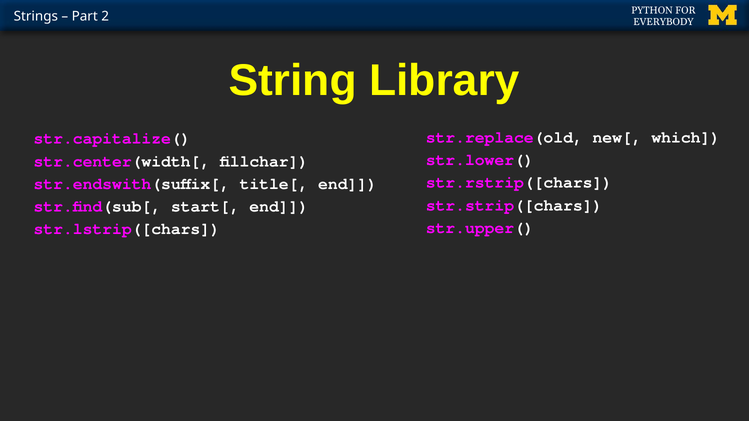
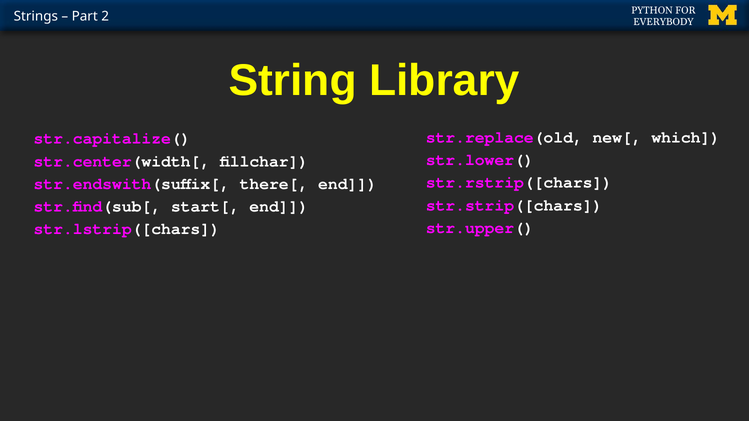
title[: title[ -> there[
